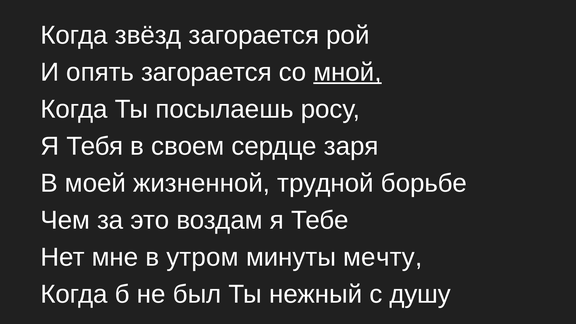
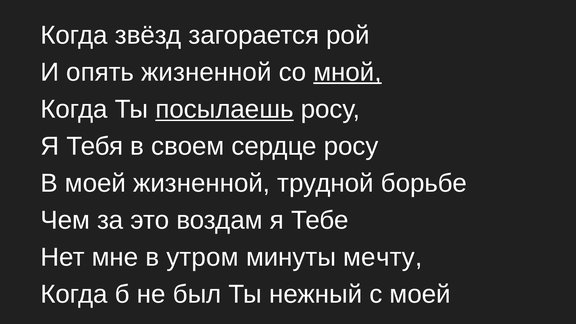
опять загорается: загорается -> жизненной
посылаешь underline: none -> present
сердце заря: заря -> росу
с душу: душу -> моей
